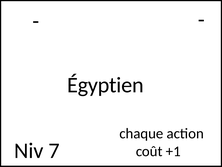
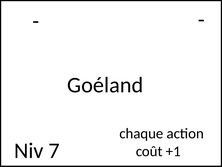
Égyptien: Égyptien -> Goéland
